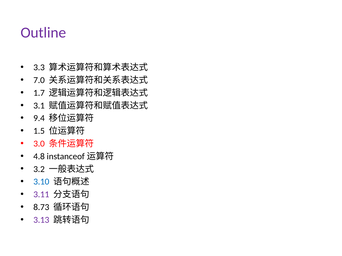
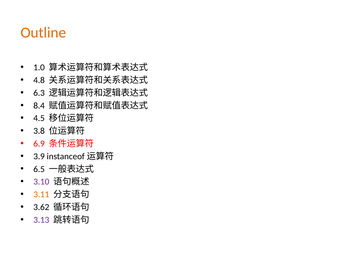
Outline colour: purple -> orange
3.3: 3.3 -> 1.0
7.0: 7.0 -> 4.8
1.7: 1.7 -> 6.3
3.1: 3.1 -> 8.4
9.4: 9.4 -> 4.5
1.5: 1.5 -> 3.8
3.0: 3.0 -> 6.9
4.8: 4.8 -> 3.9
3.2: 3.2 -> 6.5
3.10 colour: blue -> purple
3.11 colour: purple -> orange
8.73: 8.73 -> 3.62
